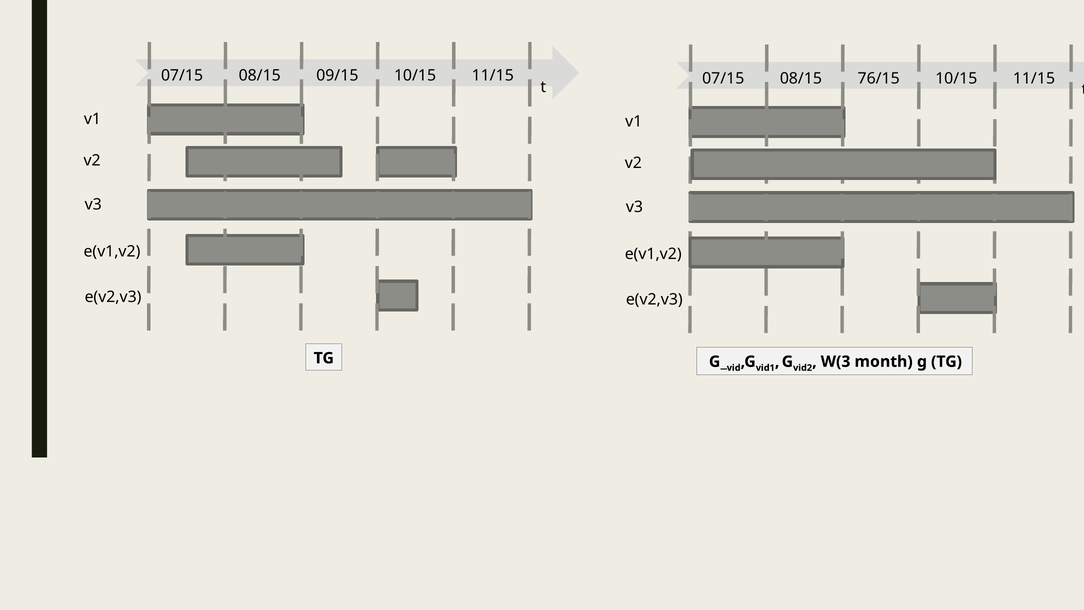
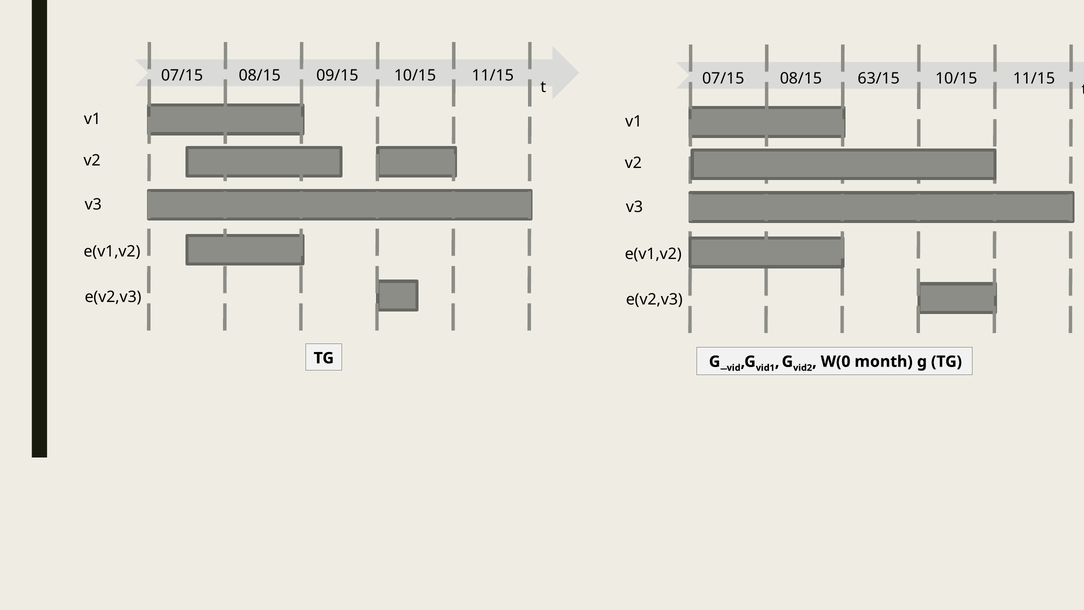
76/15: 76/15 -> 63/15
W(3: W(3 -> W(0
